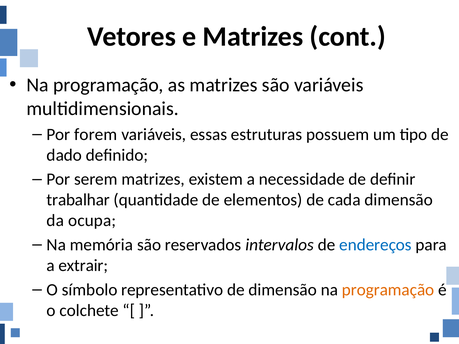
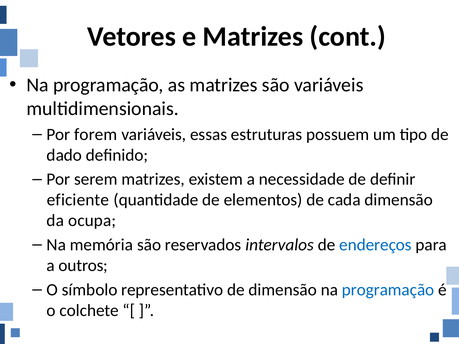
trabalhar: trabalhar -> eficiente
extrair: extrair -> outros
programação at (388, 290) colour: orange -> blue
